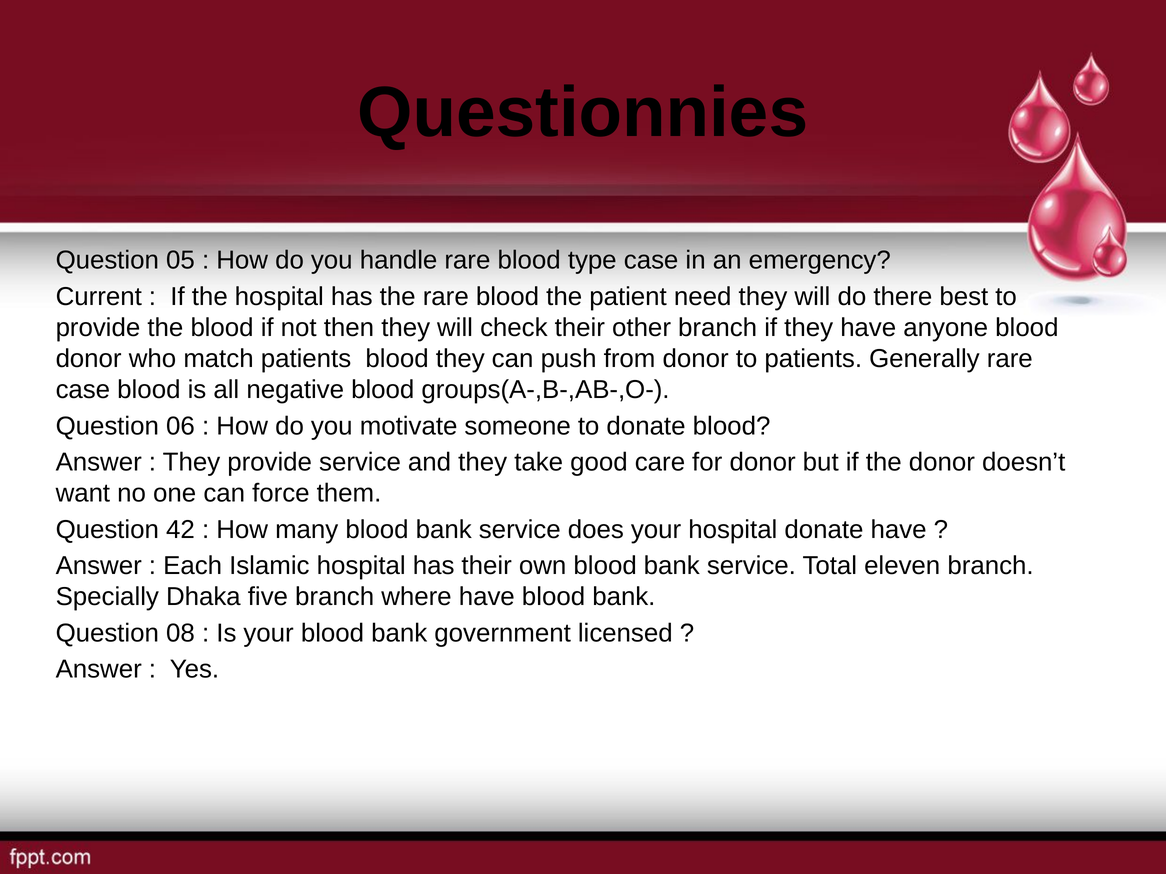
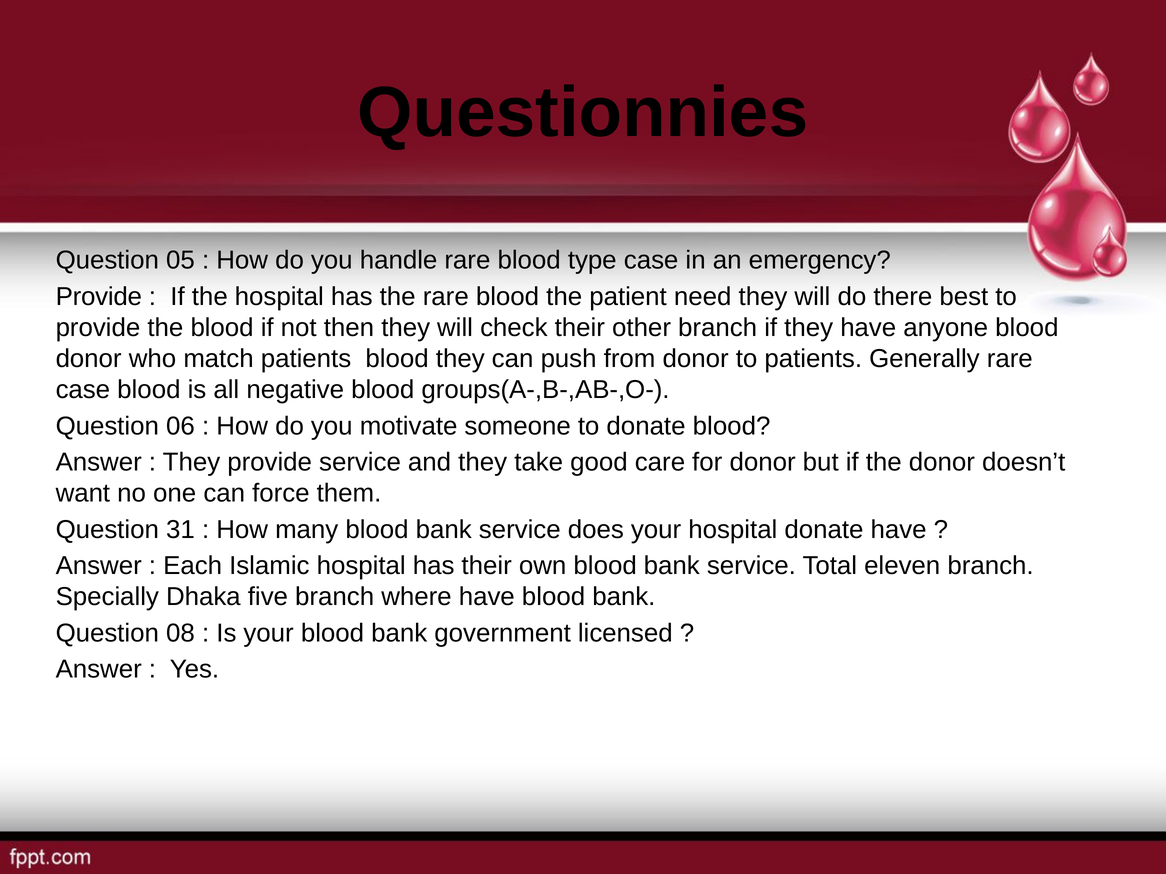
Current at (99, 297): Current -> Provide
42: 42 -> 31
